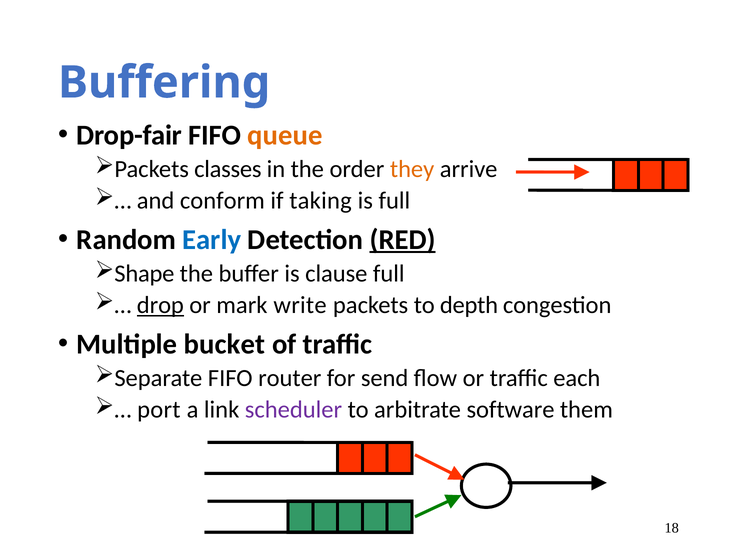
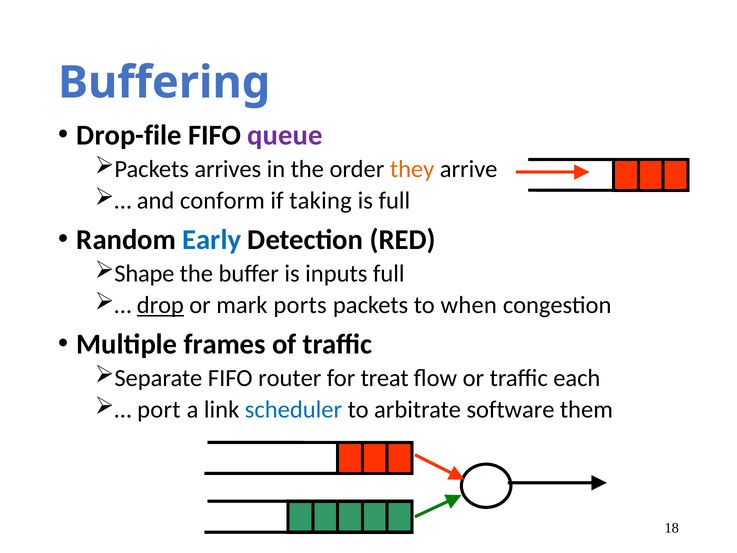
Drop-fair: Drop-fair -> Drop-file
queue colour: orange -> purple
classes: classes -> arrives
RED underline: present -> none
clause: clause -> inputs
write: write -> ports
depth: depth -> when
bucket: bucket -> frames
send: send -> treat
scheduler colour: purple -> blue
